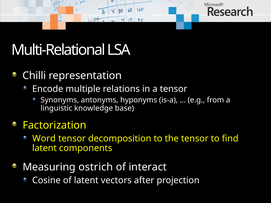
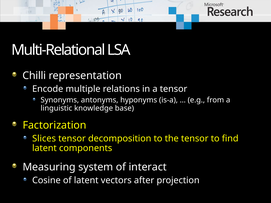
Word: Word -> Slices
ostrich: ostrich -> system
